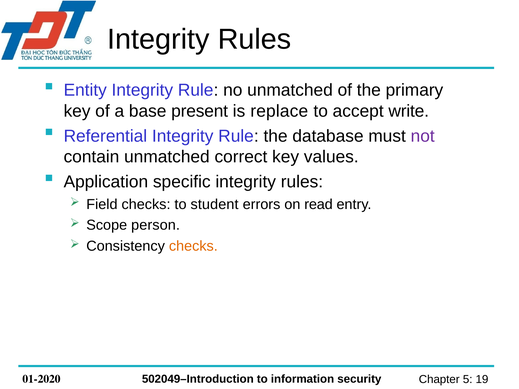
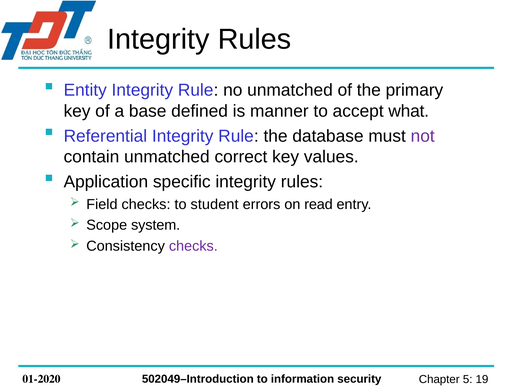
present: present -> defined
replace: replace -> manner
write: write -> what
person: person -> system
checks at (193, 246) colour: orange -> purple
